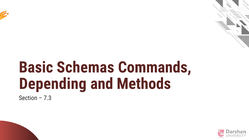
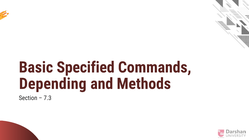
Schemas: Schemas -> Specified
